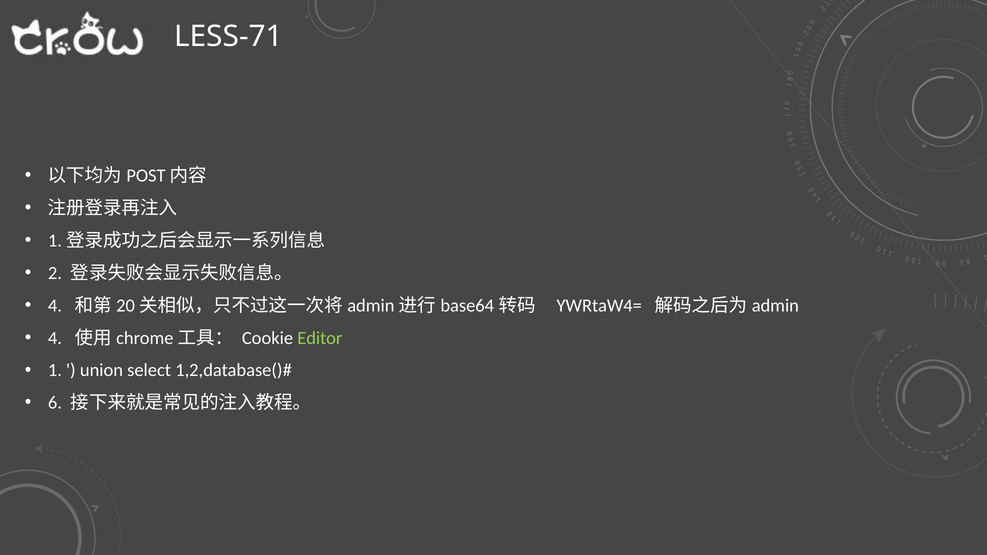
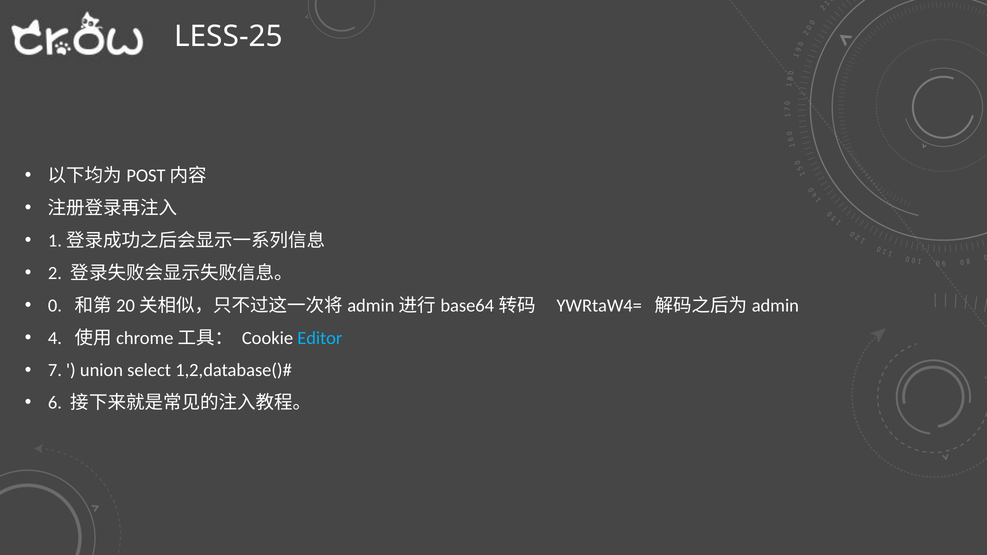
LESS-71: LESS-71 -> LESS-25
4 at (55, 306): 4 -> 0
Editor colour: light green -> light blue
1: 1 -> 7
